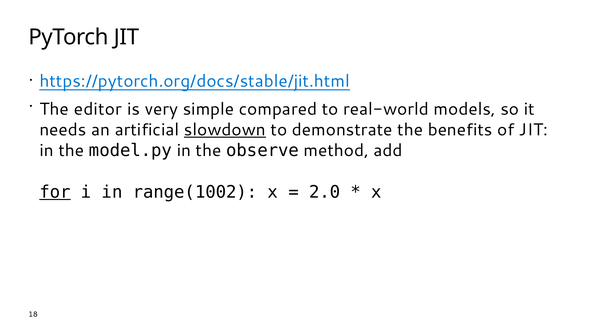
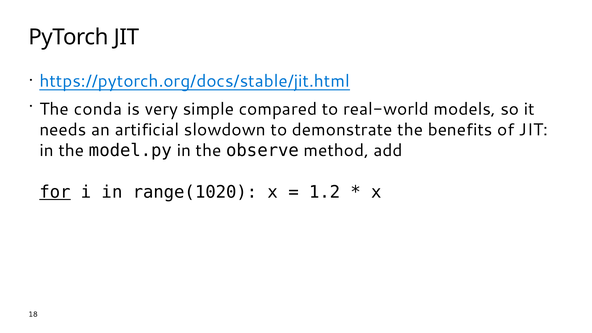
editor: editor -> conda
slowdown underline: present -> none
range(1002: range(1002 -> range(1020
2.0: 2.0 -> 1.2
